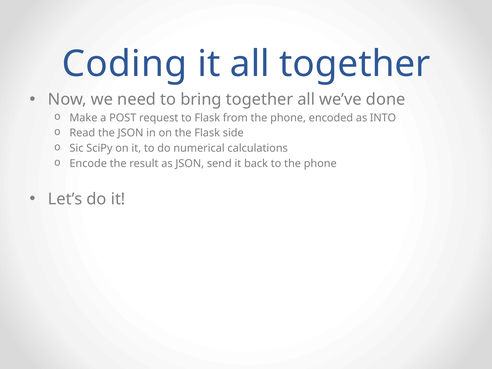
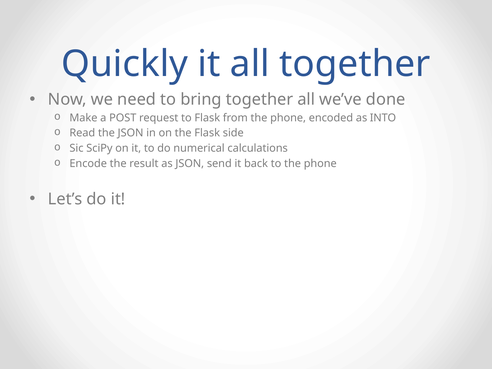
Coding: Coding -> Quickly
